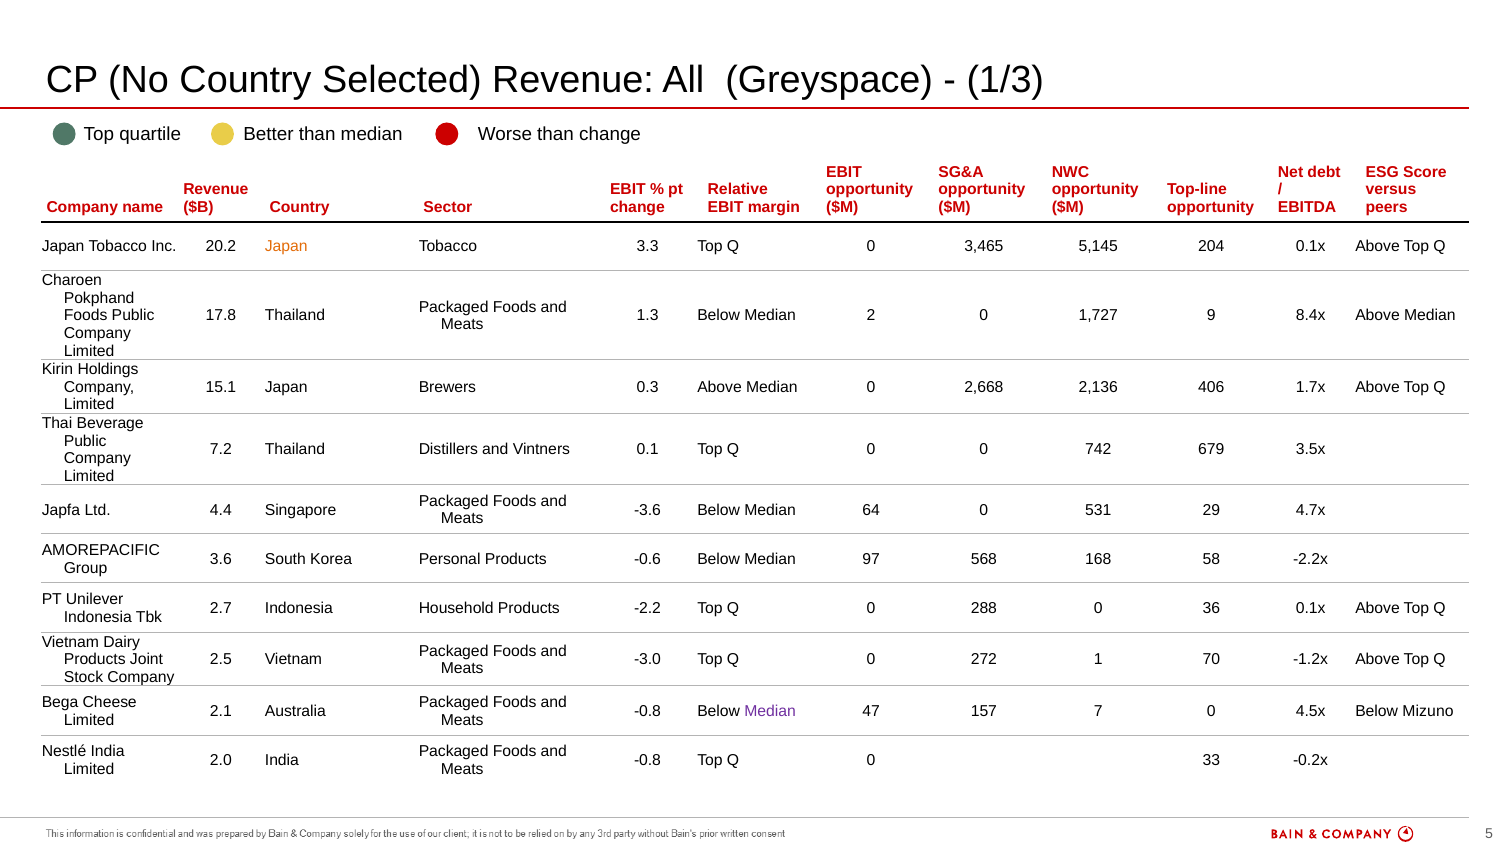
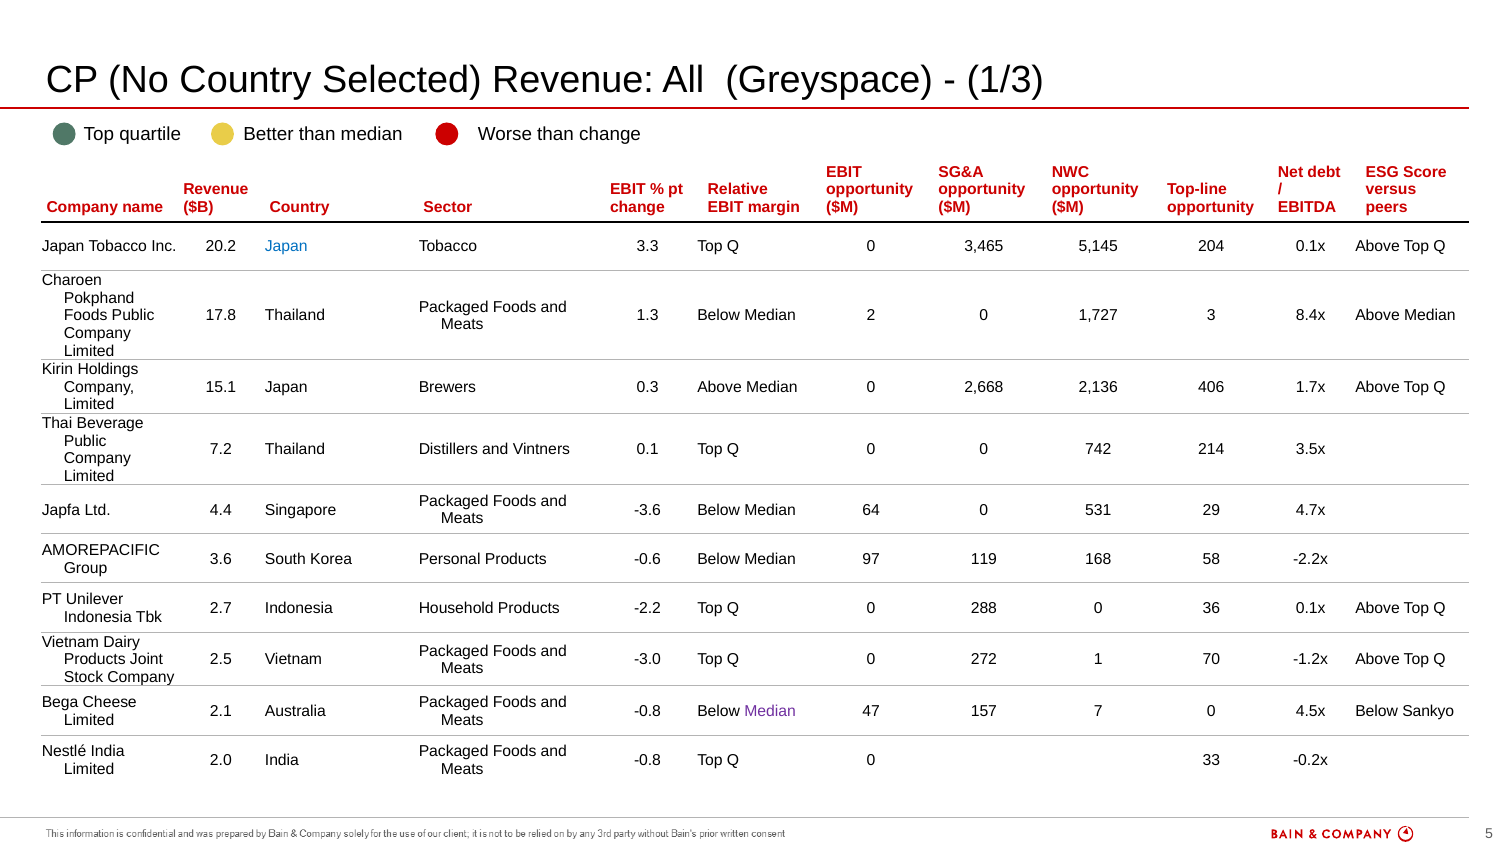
Japan at (286, 247) colour: orange -> blue
9: 9 -> 3
679: 679 -> 214
568: 568 -> 119
Mizuno: Mizuno -> Sankyo
